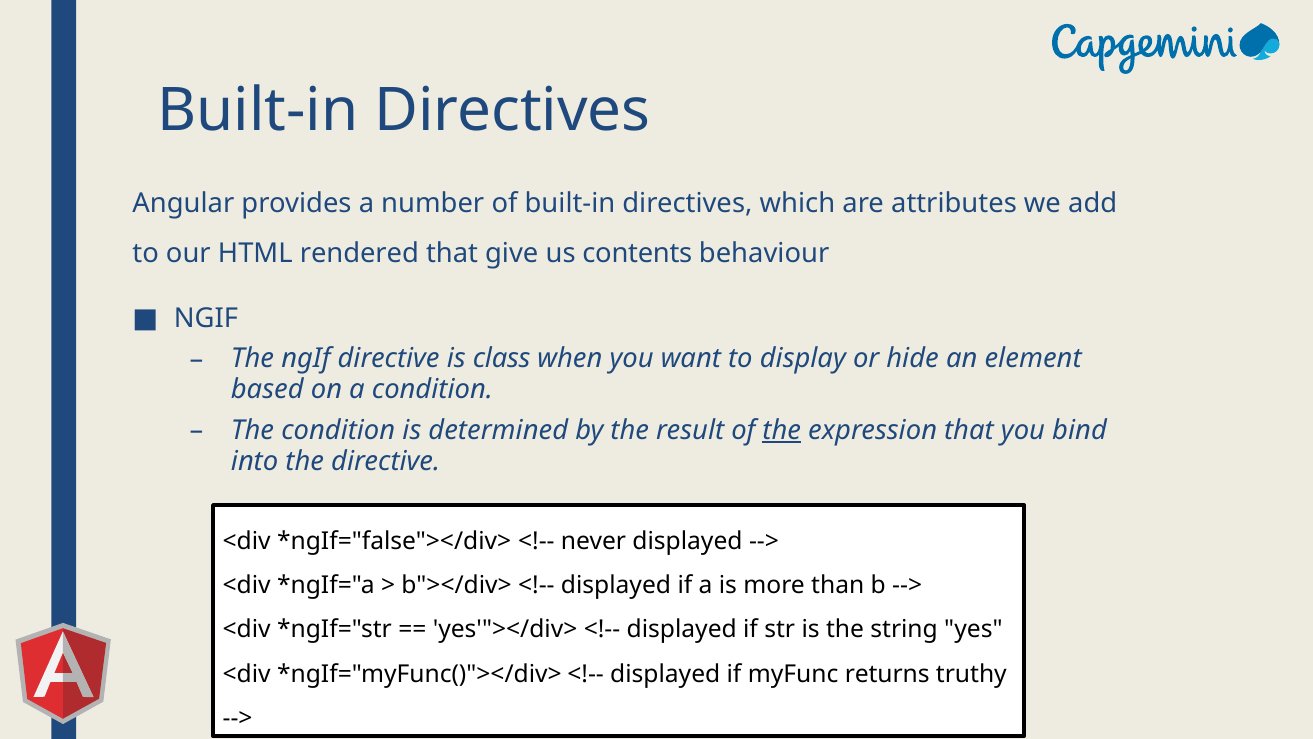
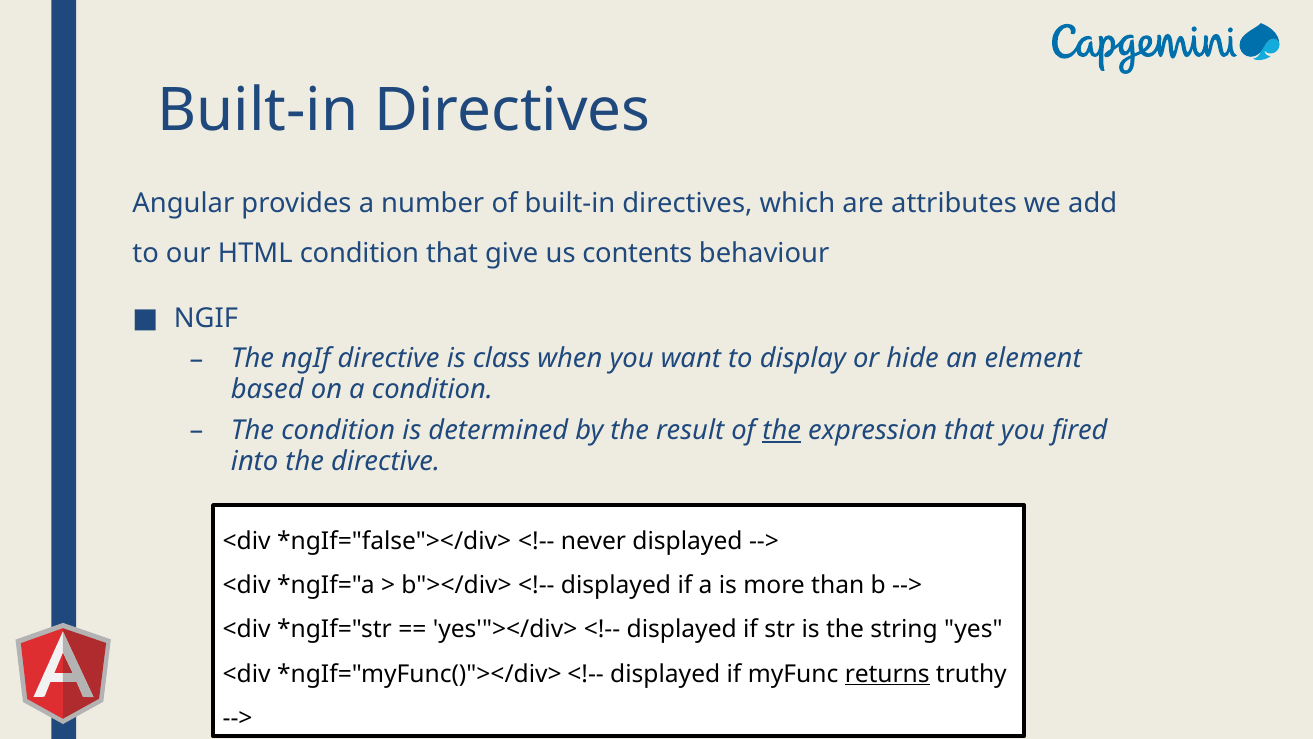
HTML rendered: rendered -> condition
bind: bind -> fired
returns underline: none -> present
